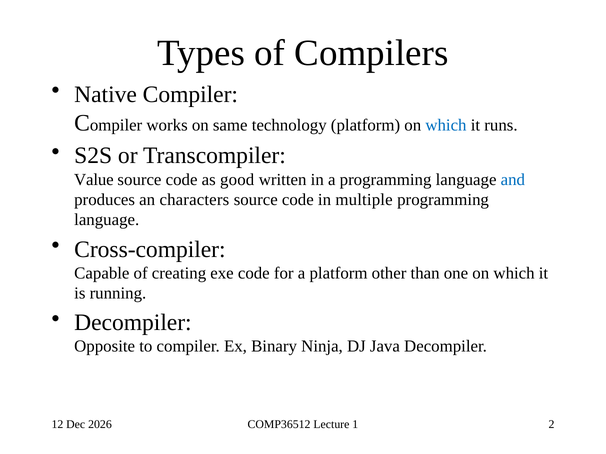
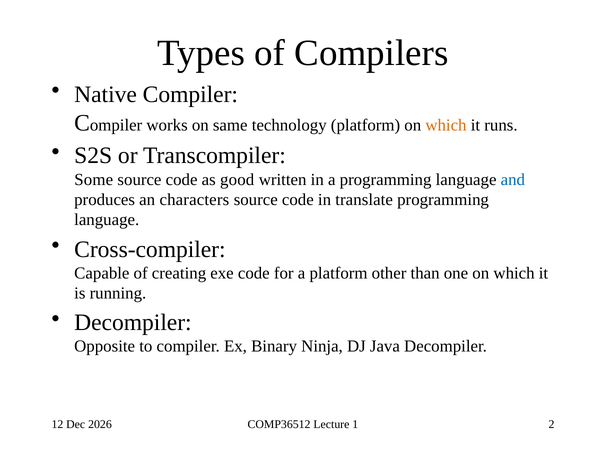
which at (446, 125) colour: blue -> orange
Value: Value -> Some
multiple: multiple -> translate
